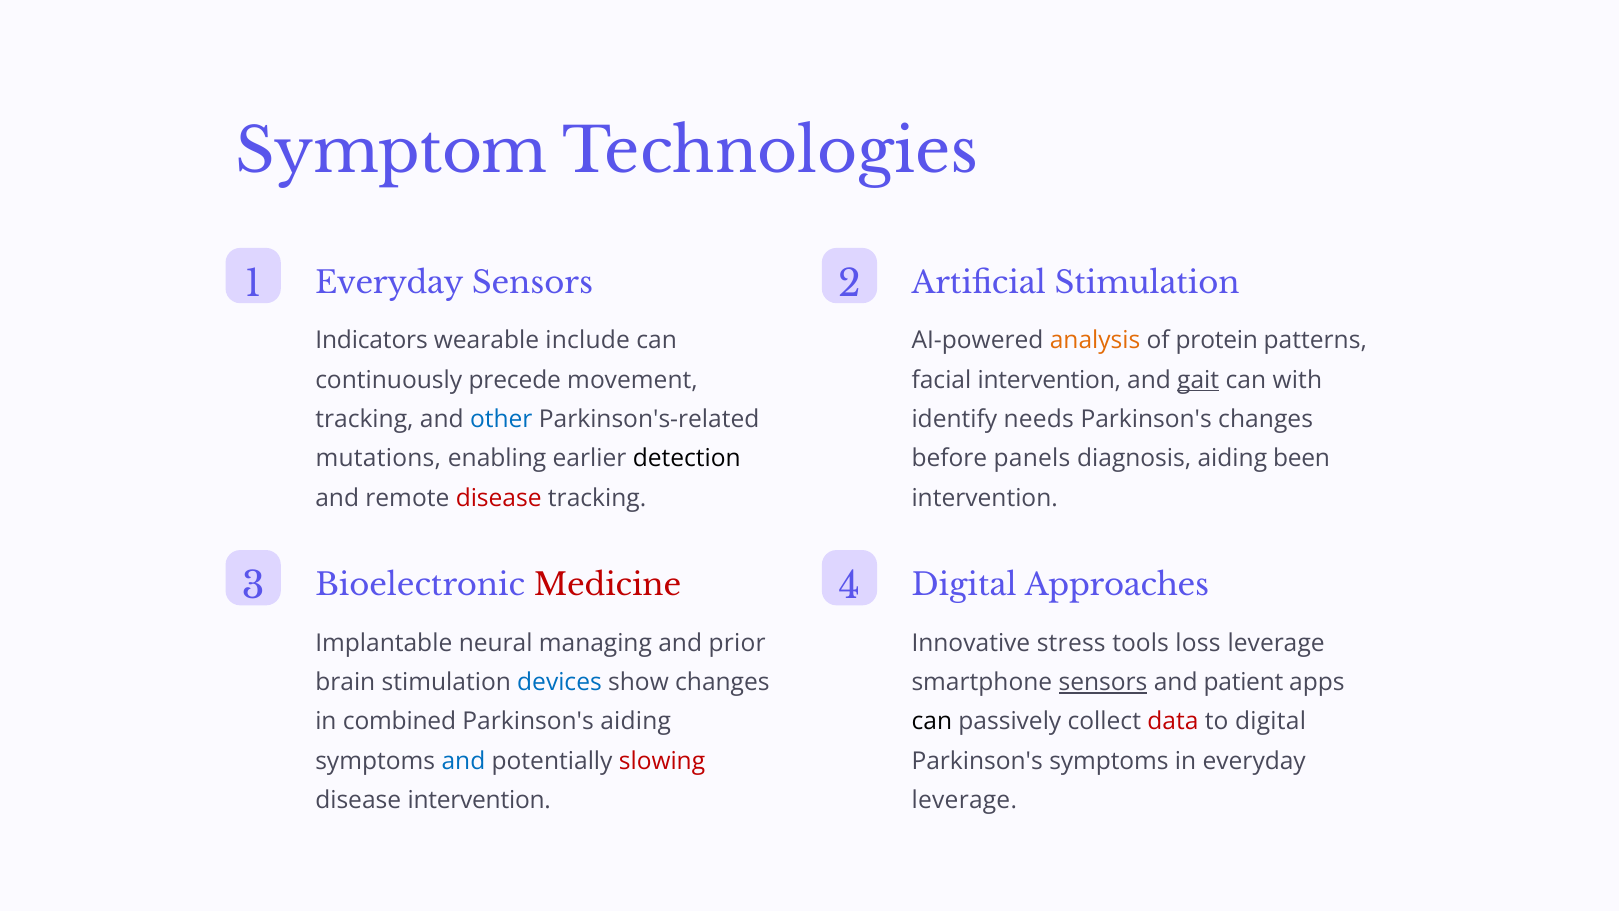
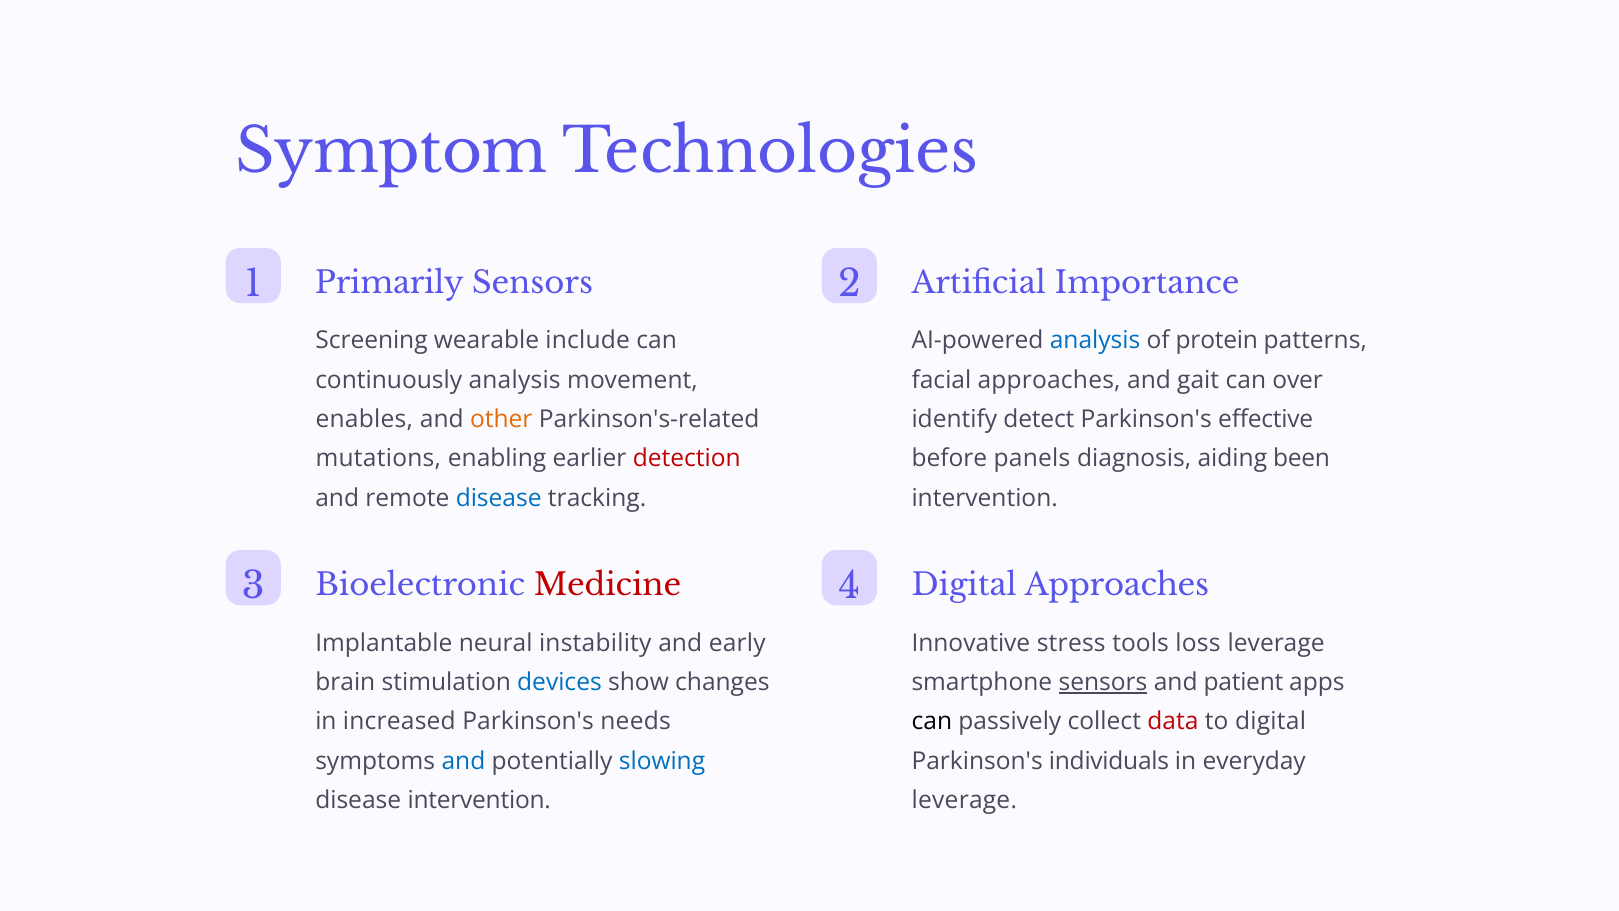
1 Everyday: Everyday -> Primarily
Artificial Stimulation: Stimulation -> Importance
Indicators: Indicators -> Screening
analysis at (1095, 341) colour: orange -> blue
continuously precede: precede -> analysis
facial intervention: intervention -> approaches
gait underline: present -> none
with: with -> over
tracking at (364, 419): tracking -> enables
other colour: blue -> orange
needs: needs -> detect
Parkinson's changes: changes -> effective
detection colour: black -> red
disease at (499, 498) colour: red -> blue
managing: managing -> instability
prior: prior -> early
combined: combined -> increased
Parkinson's aiding: aiding -> needs
slowing colour: red -> blue
Parkinson's symptoms: symptoms -> individuals
